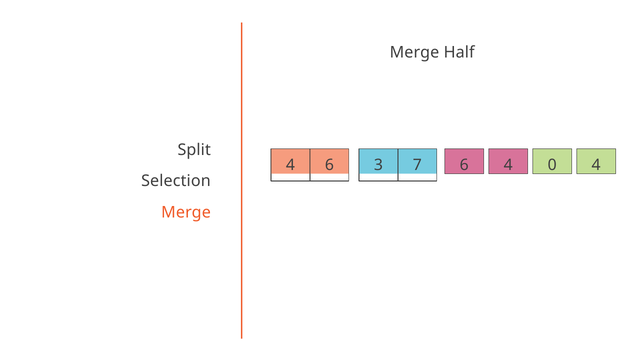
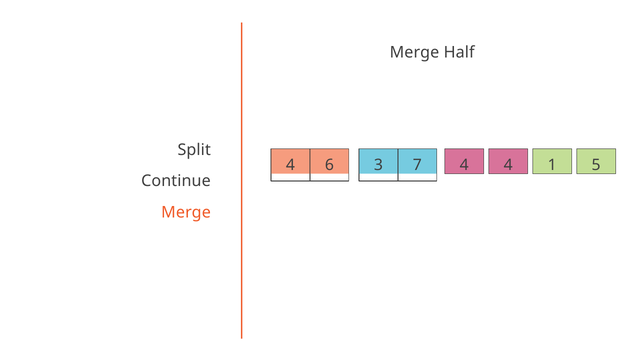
3 6: 6 -> 4
0: 0 -> 1
7 4: 4 -> 5
Selection: Selection -> Continue
